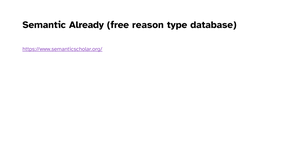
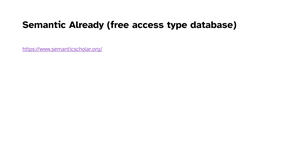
reason: reason -> access
